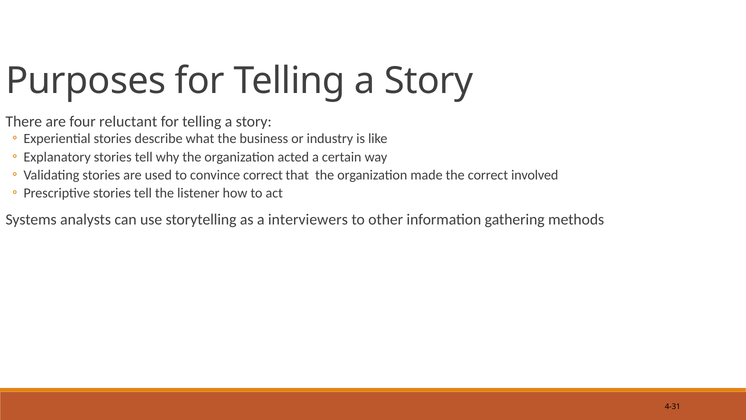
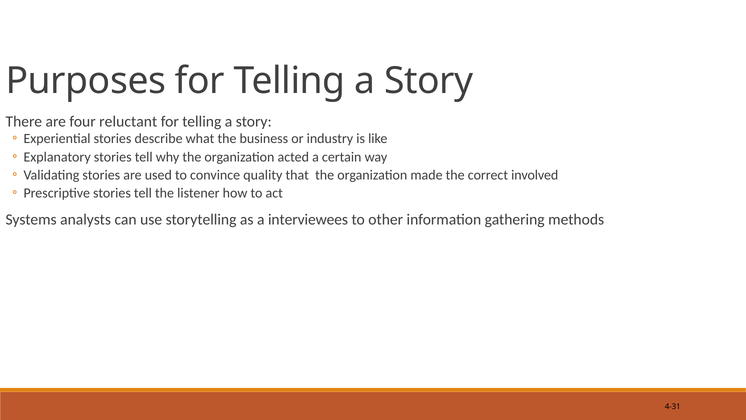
convince correct: correct -> quality
interviewers: interviewers -> interviewees
